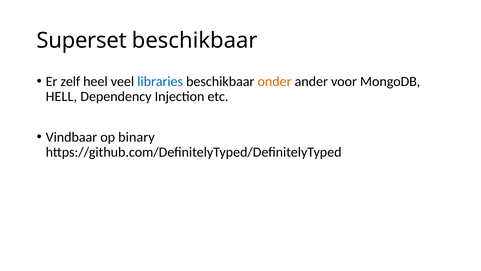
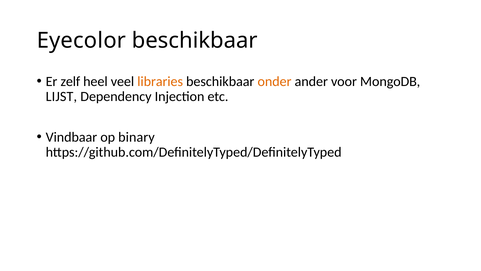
Superset: Superset -> Eyecolor
libraries colour: blue -> orange
HELL: HELL -> LIJST
